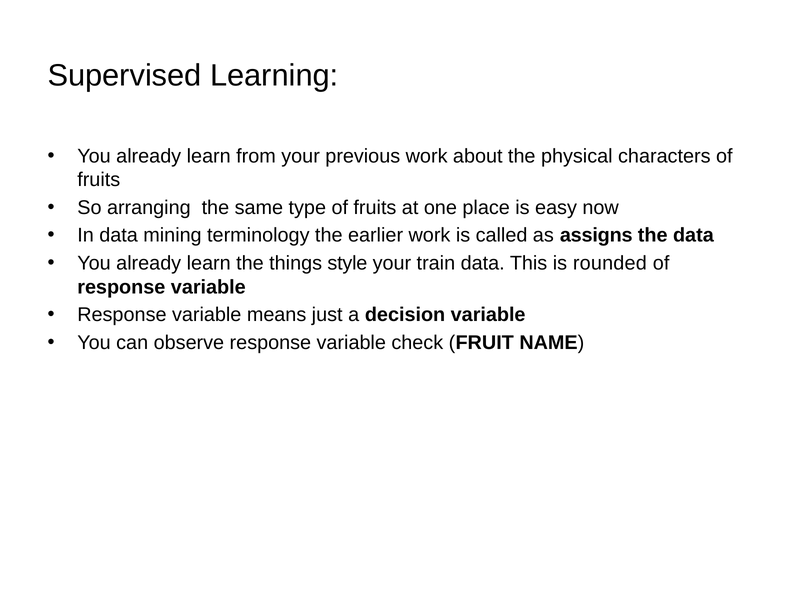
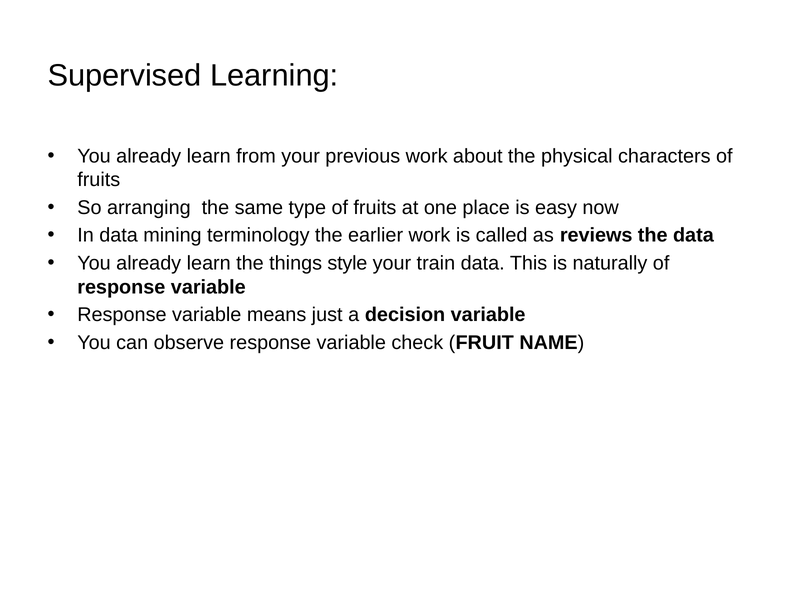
assigns: assigns -> reviews
rounded: rounded -> naturally
